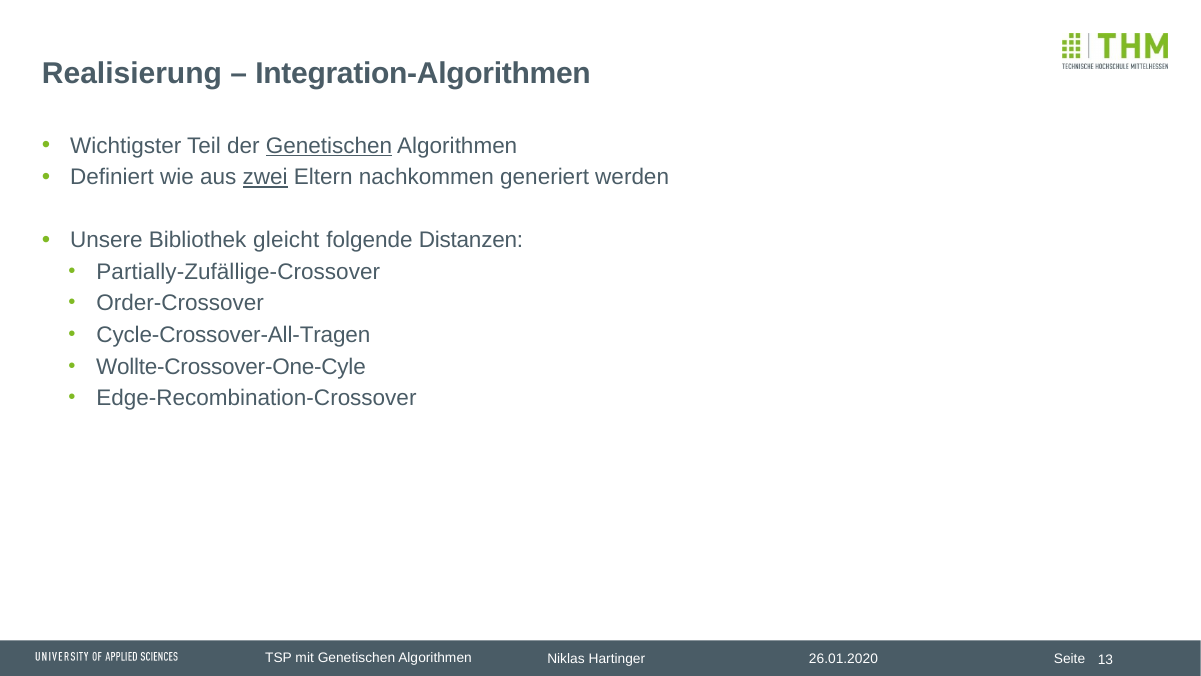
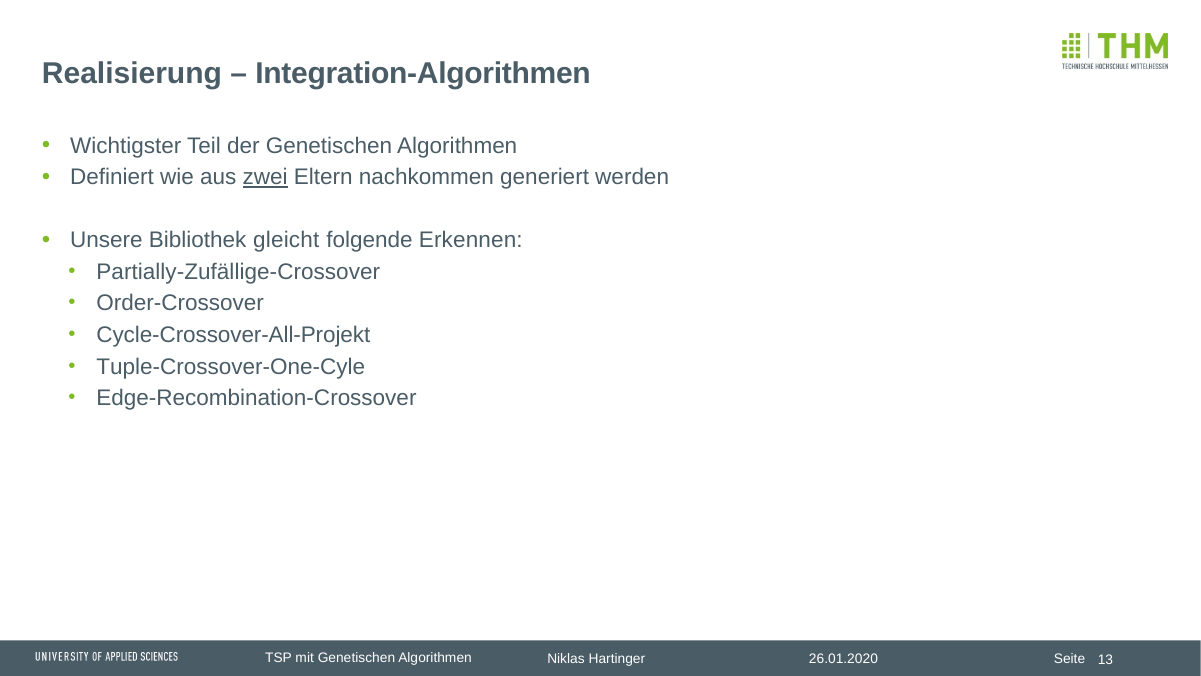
Genetischen at (329, 146) underline: present -> none
Distanzen: Distanzen -> Erkennen
Cycle-Crossover-All-Tragen: Cycle-Crossover-All-Tragen -> Cycle-Crossover-All-Projekt
Wollte-Crossover-One-Cyle: Wollte-Crossover-One-Cyle -> Tuple-Crossover-One-Cyle
